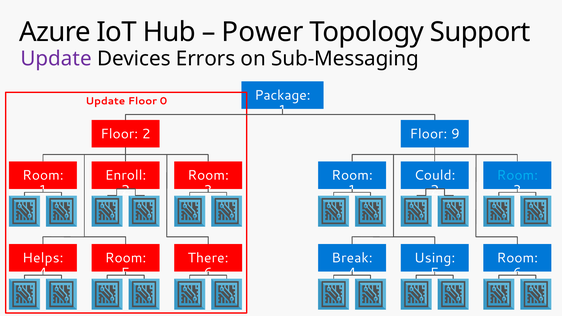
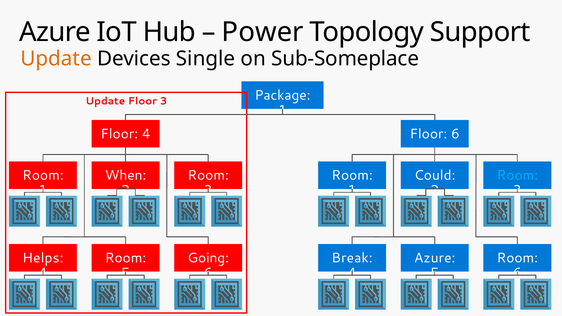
Update at (56, 59) colour: purple -> orange
Errors: Errors -> Single
Sub-Messaging: Sub-Messaging -> Sub-Someplace
Floor 0: 0 -> 3
Floor 2: 2 -> 4
Floor 9: 9 -> 6
Enroll: Enroll -> When
There: There -> Going
Using at (435, 258): Using -> Azure
